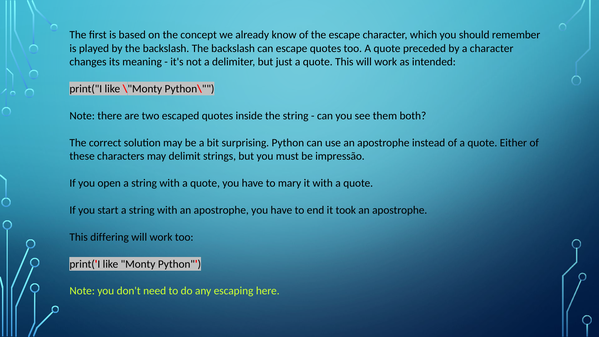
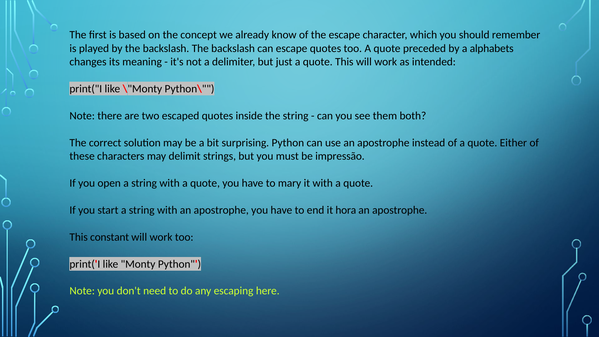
a character: character -> alphabets
took: took -> hora
differing: differing -> constant
